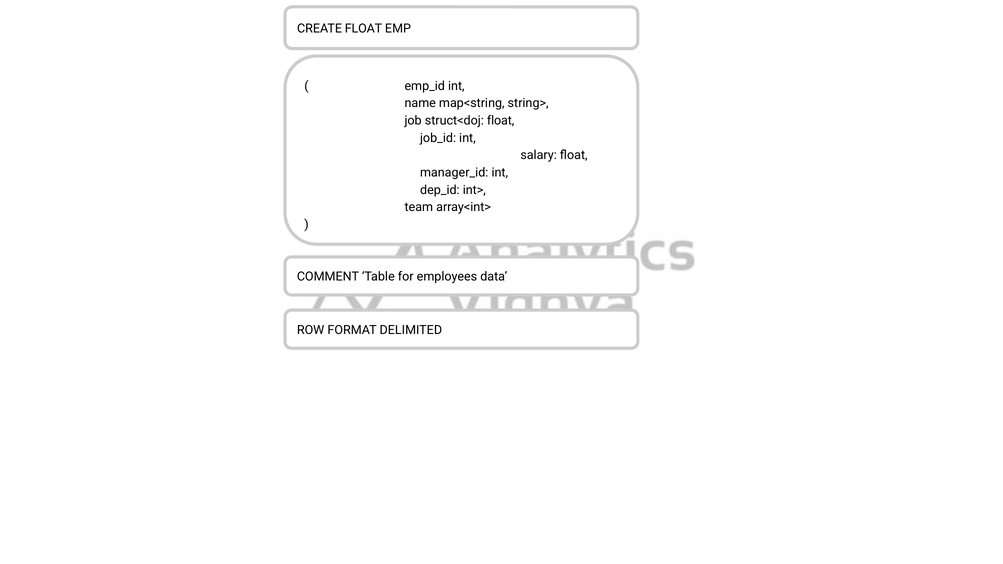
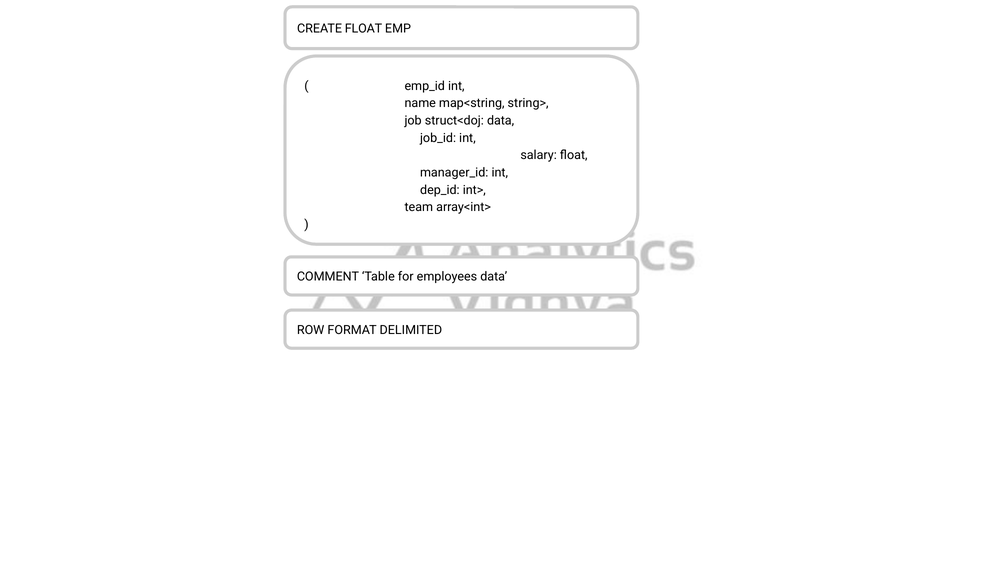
struct<doj float: float -> data
